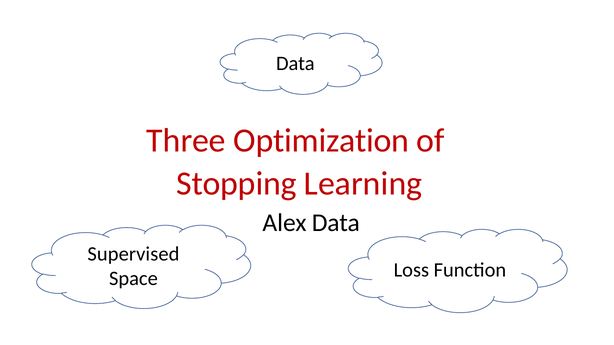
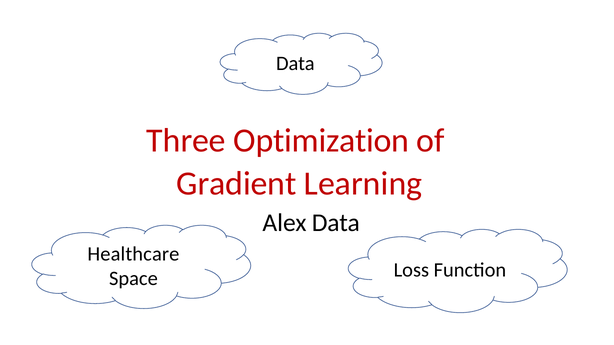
Stopping: Stopping -> Gradient
Supervised: Supervised -> Healthcare
